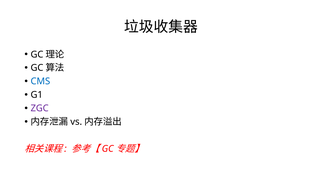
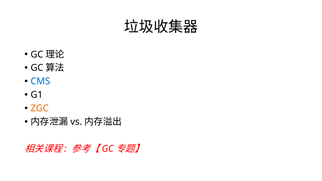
ZGC colour: purple -> orange
